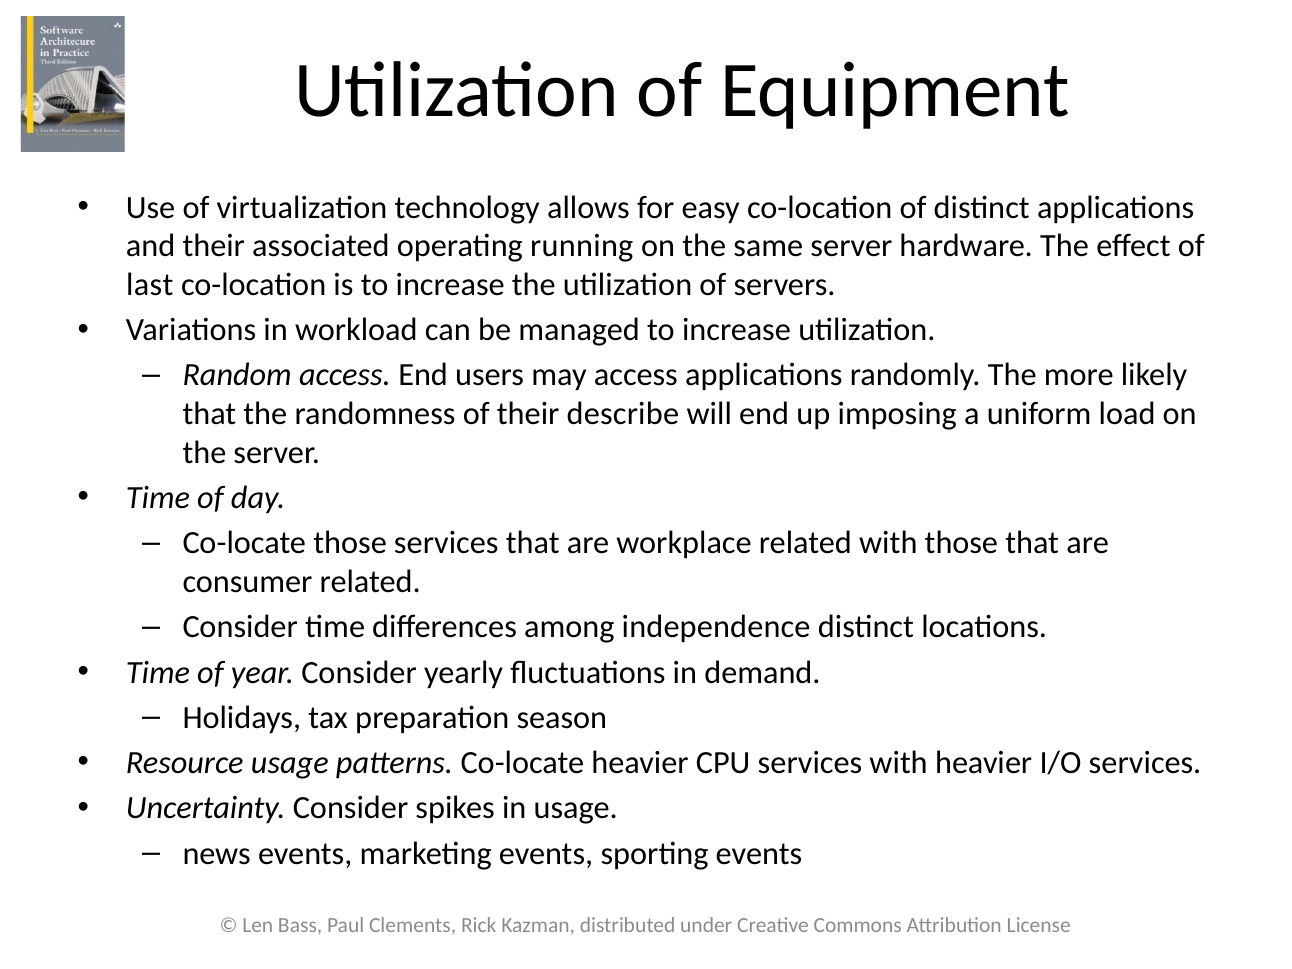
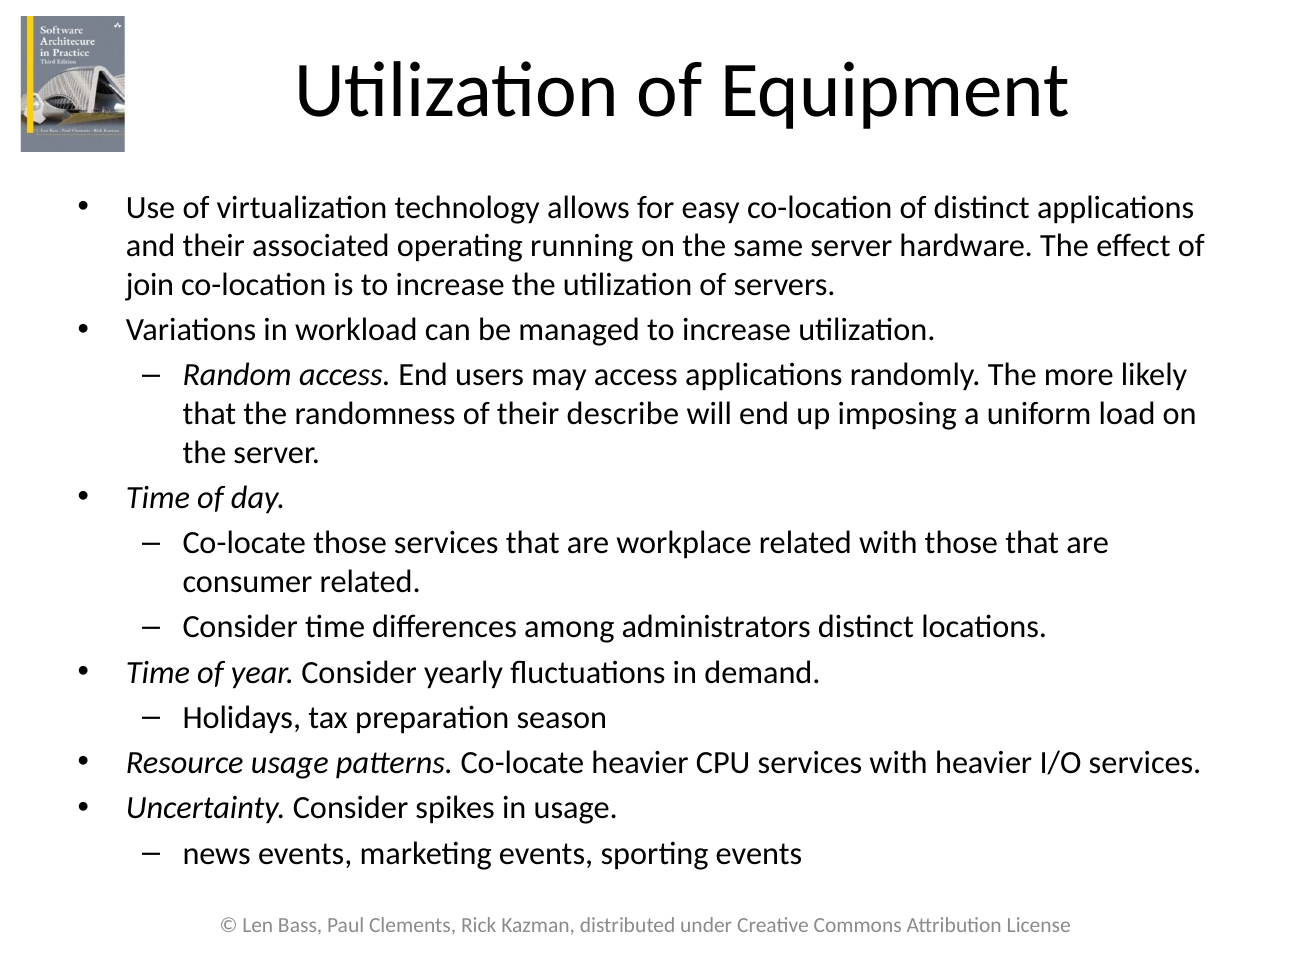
last: last -> join
independence: independence -> administrators
